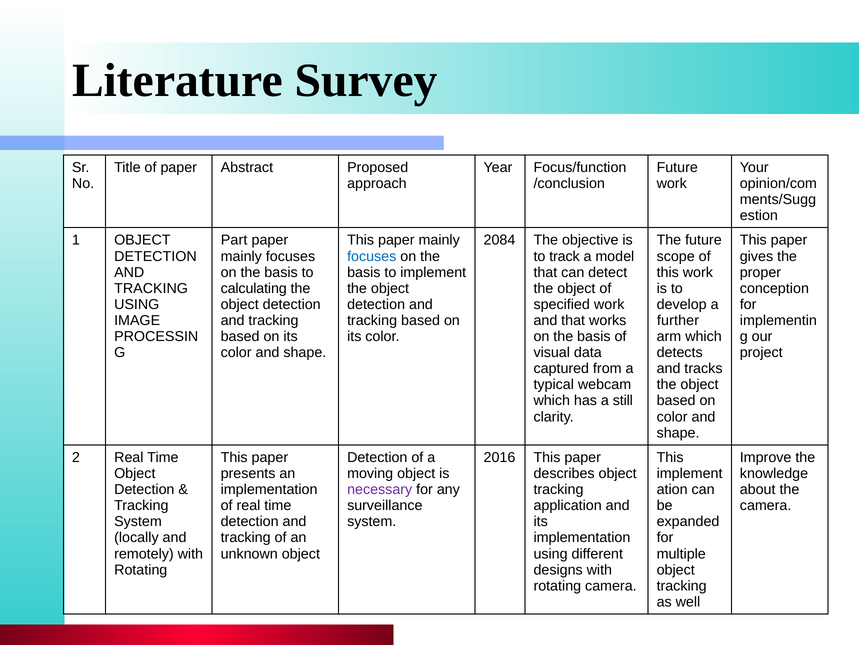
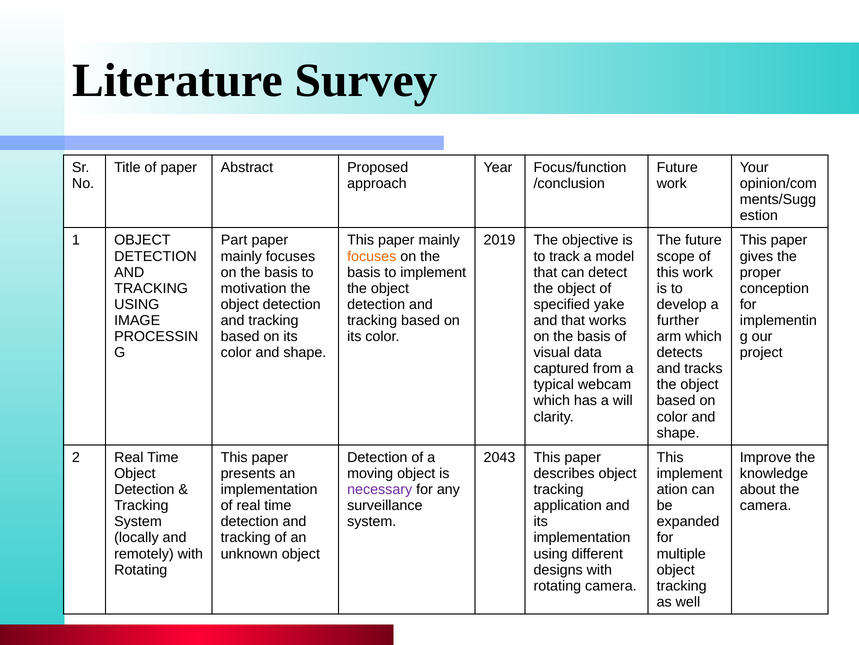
2084: 2084 -> 2019
focuses at (372, 256) colour: blue -> orange
calculating: calculating -> motivation
specified work: work -> yake
still: still -> will
2016: 2016 -> 2043
